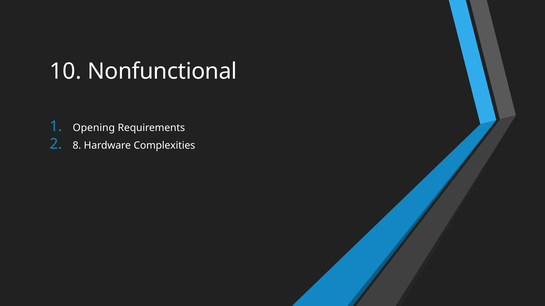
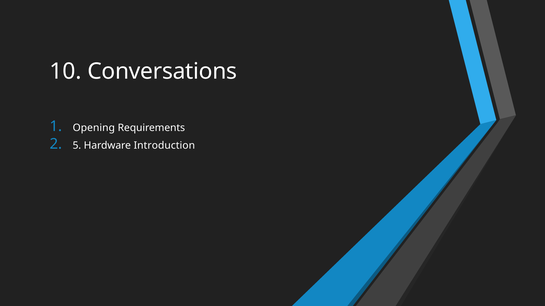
Nonfunctional: Nonfunctional -> Conversations
8: 8 -> 5
Complexities: Complexities -> Introduction
